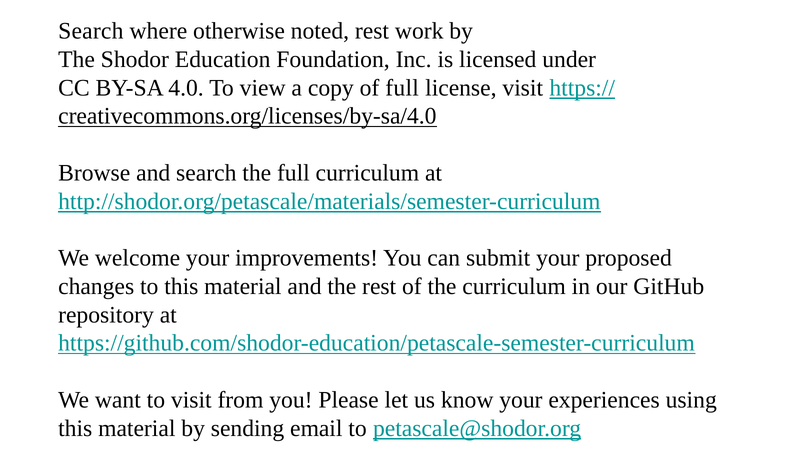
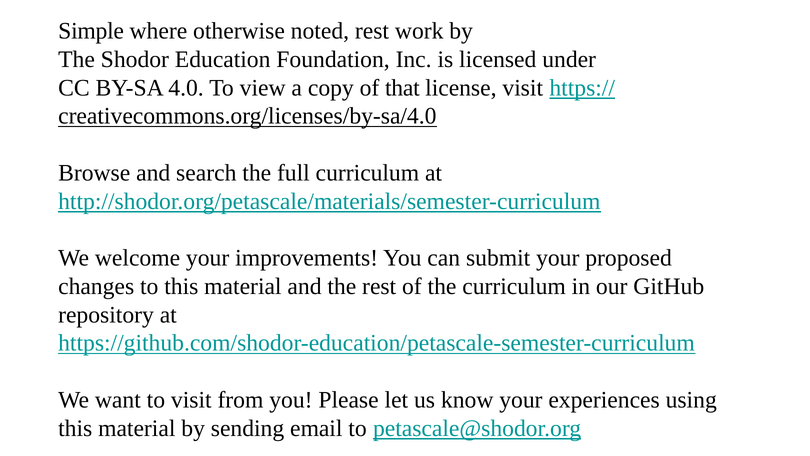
Search at (91, 31): Search -> Simple
of full: full -> that
